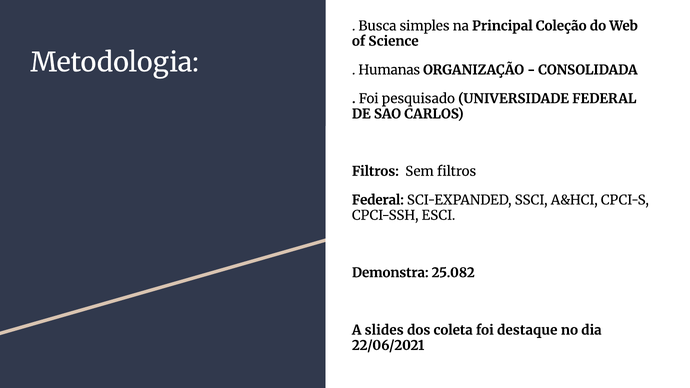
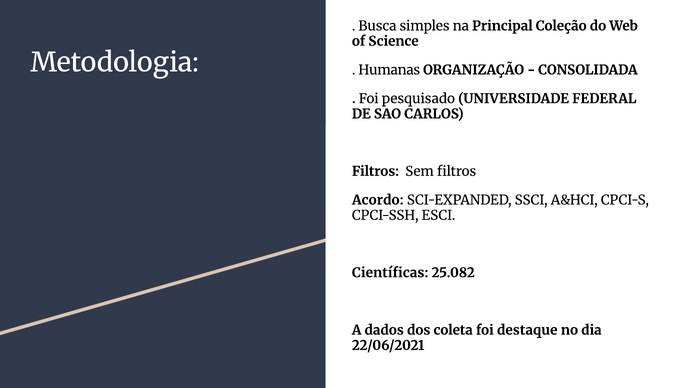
Federal at (378, 200): Federal -> Acordo
Demonstra: Demonstra -> Científicas
slides: slides -> dados
